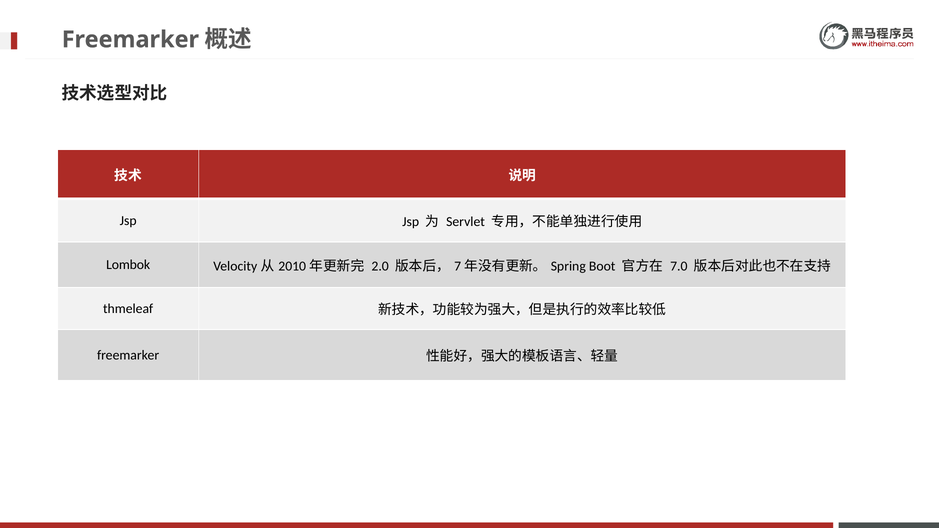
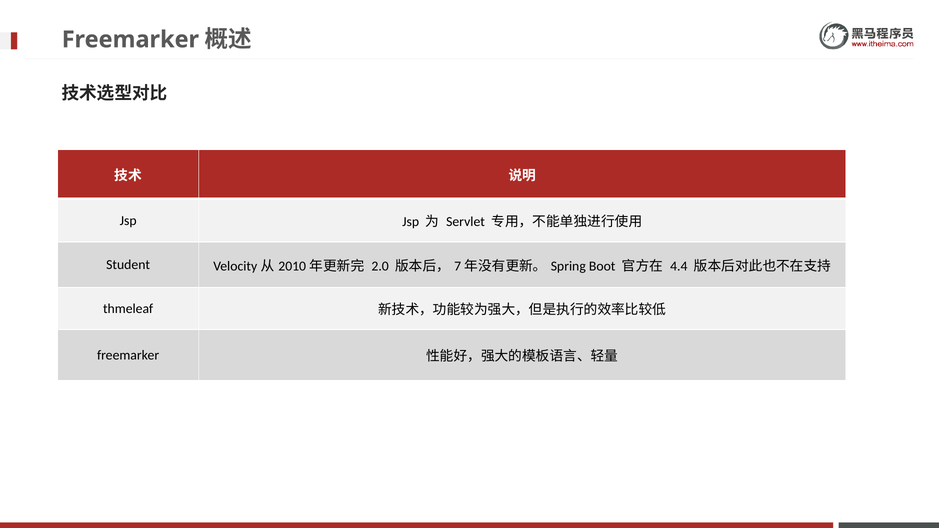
Lombok: Lombok -> Student
7.0: 7.0 -> 4.4
